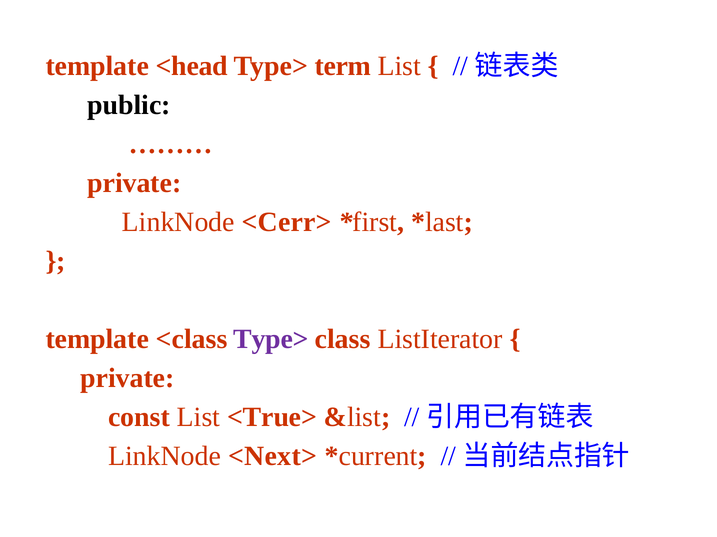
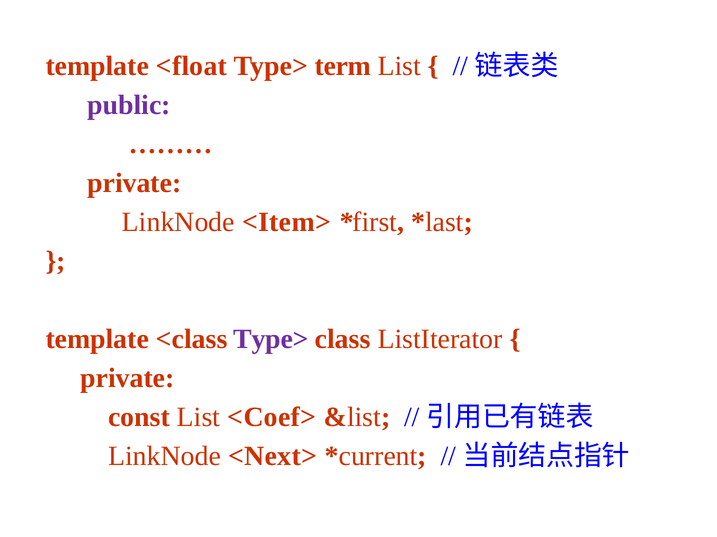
<head: <head -> <float
public colour: black -> purple
<Cerr>: <Cerr> -> <Item>
<True>: <True> -> <Coef>
